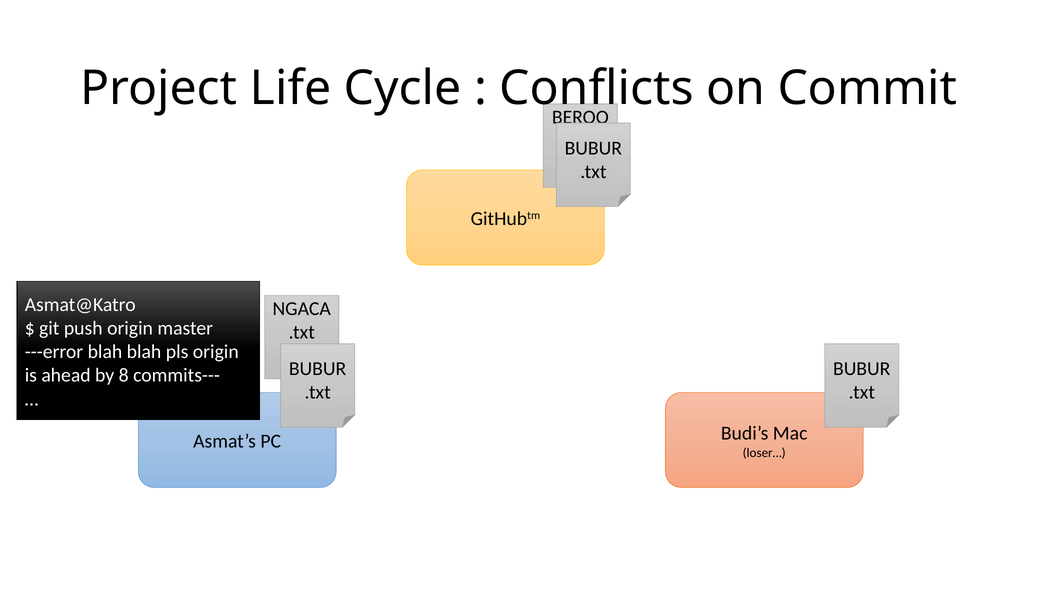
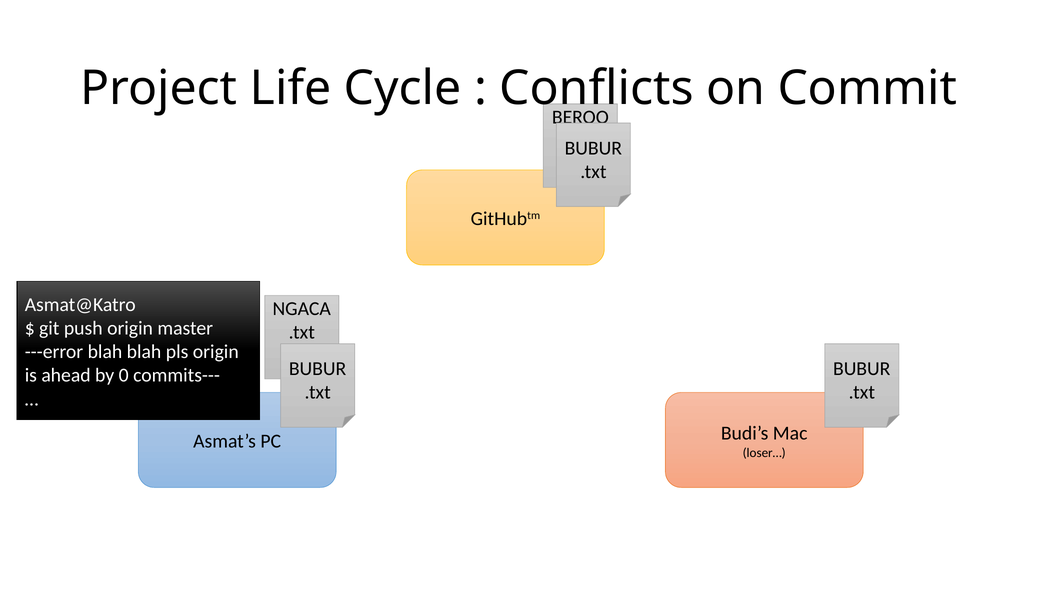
8: 8 -> 0
